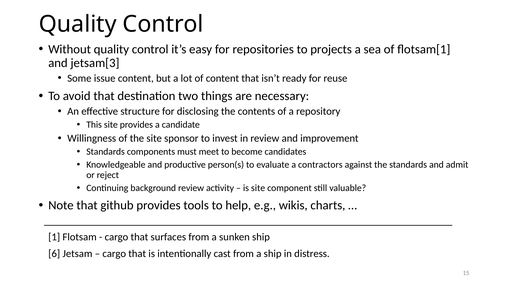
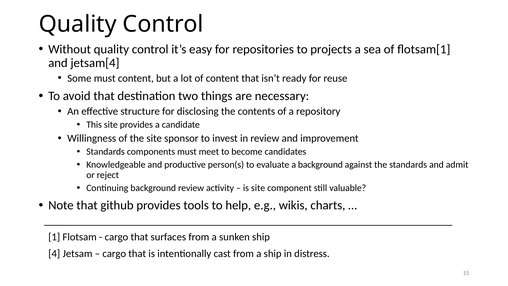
jetsam[3: jetsam[3 -> jetsam[4
Some issue: issue -> must
a contractors: contractors -> background
6: 6 -> 4
